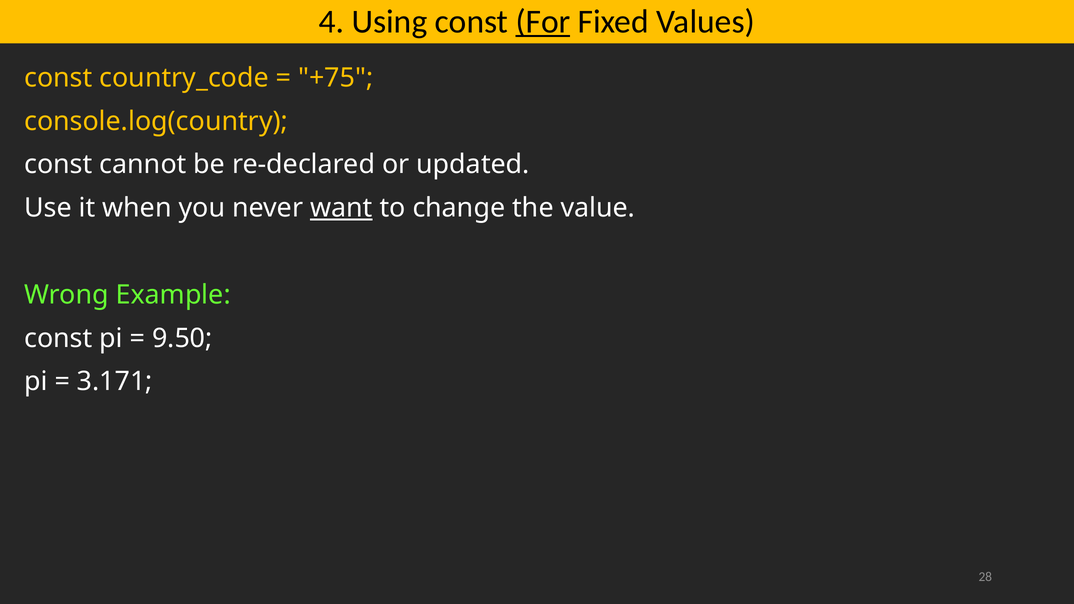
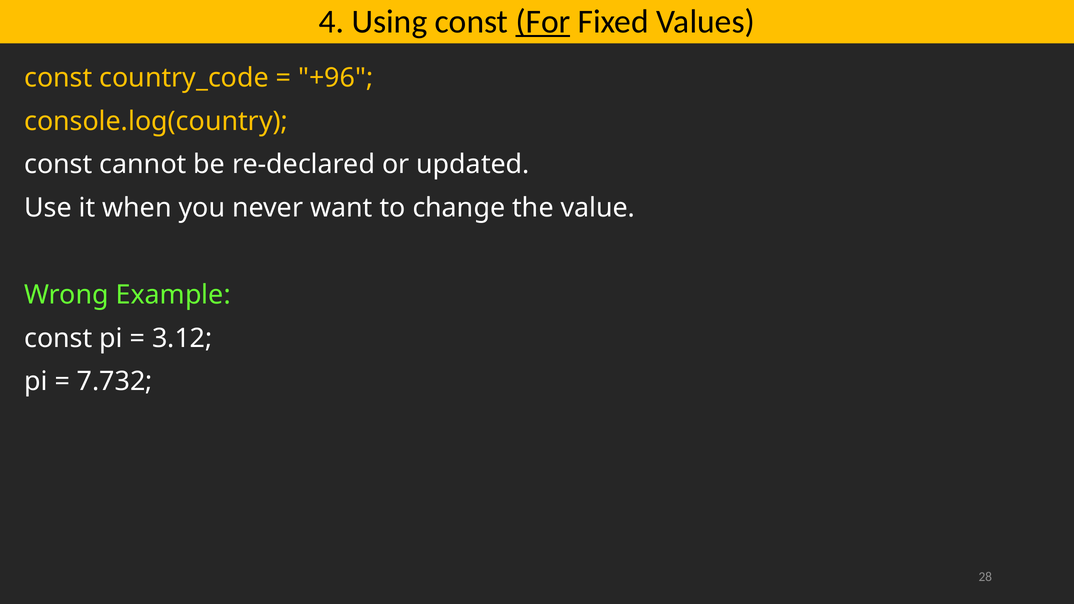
+75: +75 -> +96
want underline: present -> none
9.50: 9.50 -> 3.12
3.171: 3.171 -> 7.732
